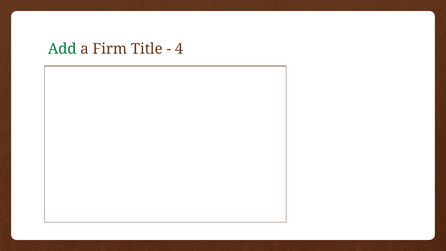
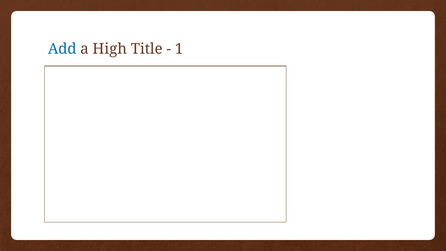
Add colour: green -> blue
Firm: Firm -> High
4: 4 -> 1
